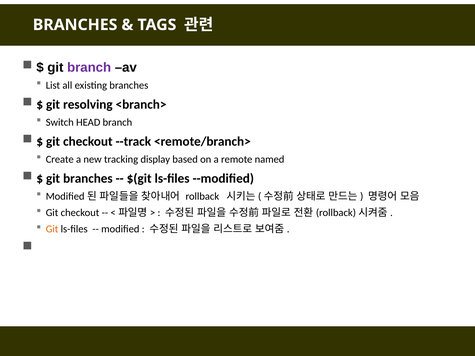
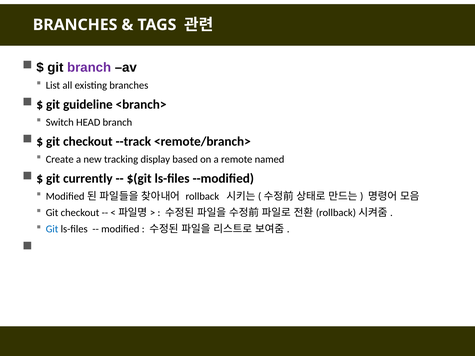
resolving: resolving -> guideline
git branches: branches -> currently
Git at (52, 229) colour: orange -> blue
